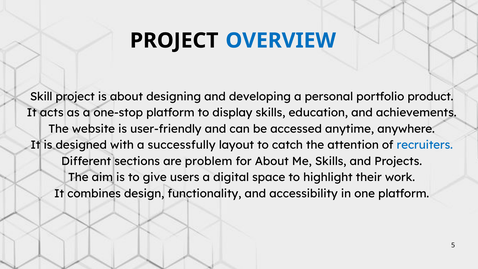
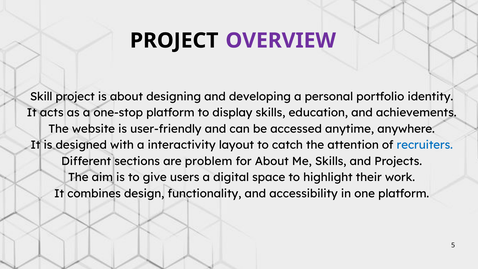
OVERVIEW colour: blue -> purple
product at (430, 97): product -> identity
a successfully: successfully -> interactivity
